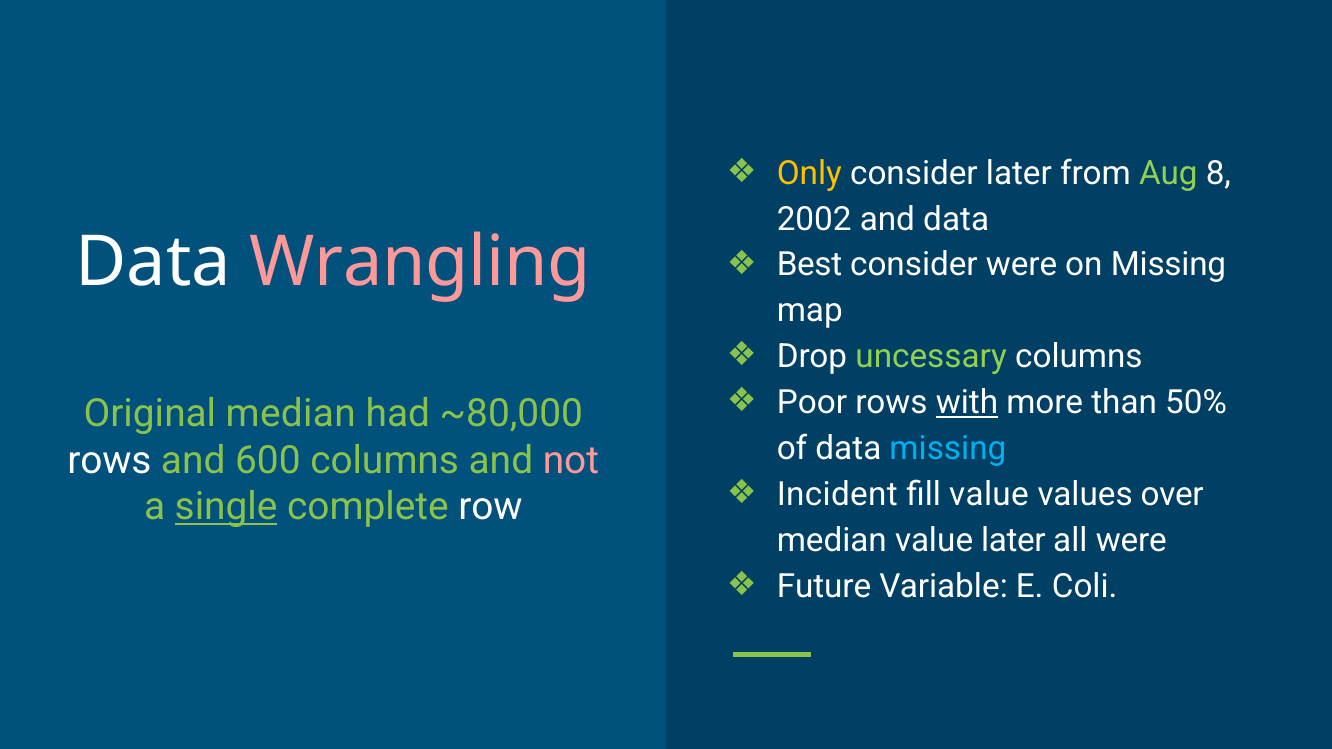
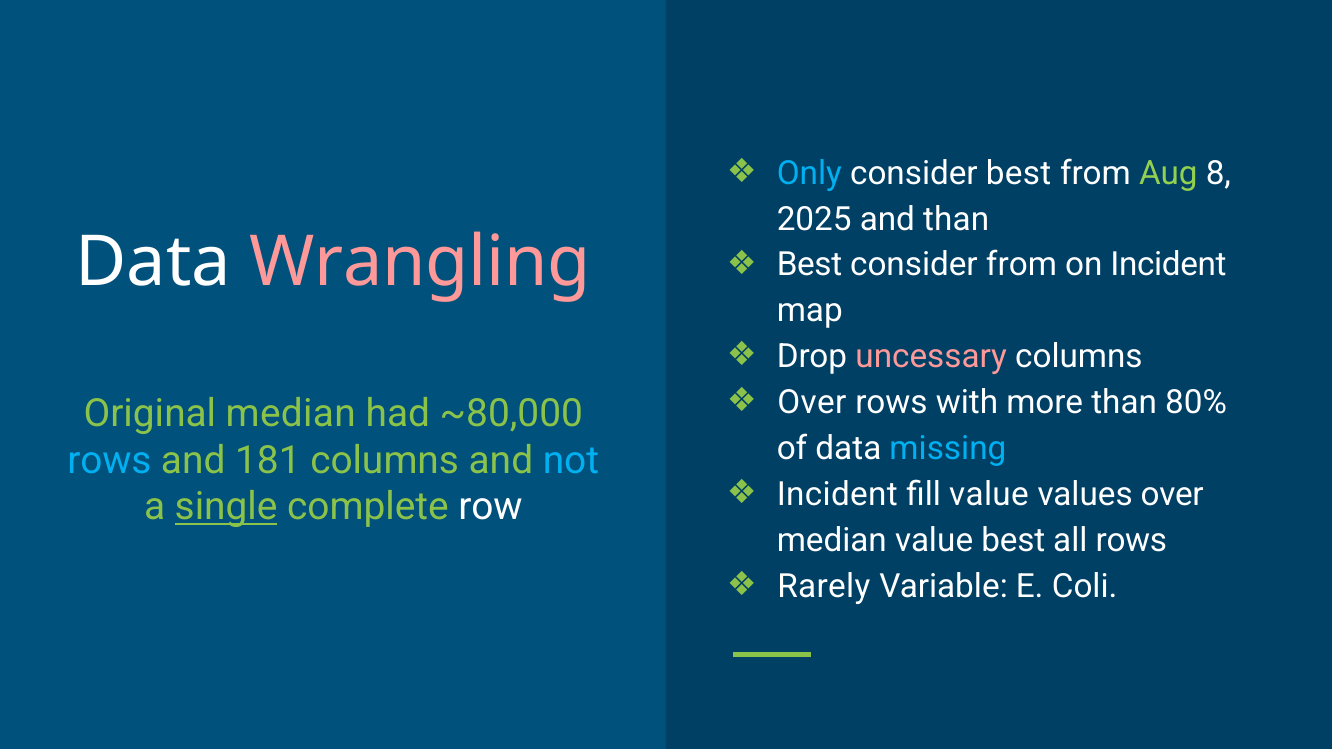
Only colour: yellow -> light blue
consider later: later -> best
2002: 2002 -> 2025
and data: data -> than
consider were: were -> from
on Missing: Missing -> Incident
uncessary colour: light green -> pink
Poor at (812, 403): Poor -> Over
with underline: present -> none
50%: 50% -> 80%
rows at (109, 461) colour: white -> light blue
600: 600 -> 181
not colour: pink -> light blue
value later: later -> best
all were: were -> rows
Future: Future -> Rarely
